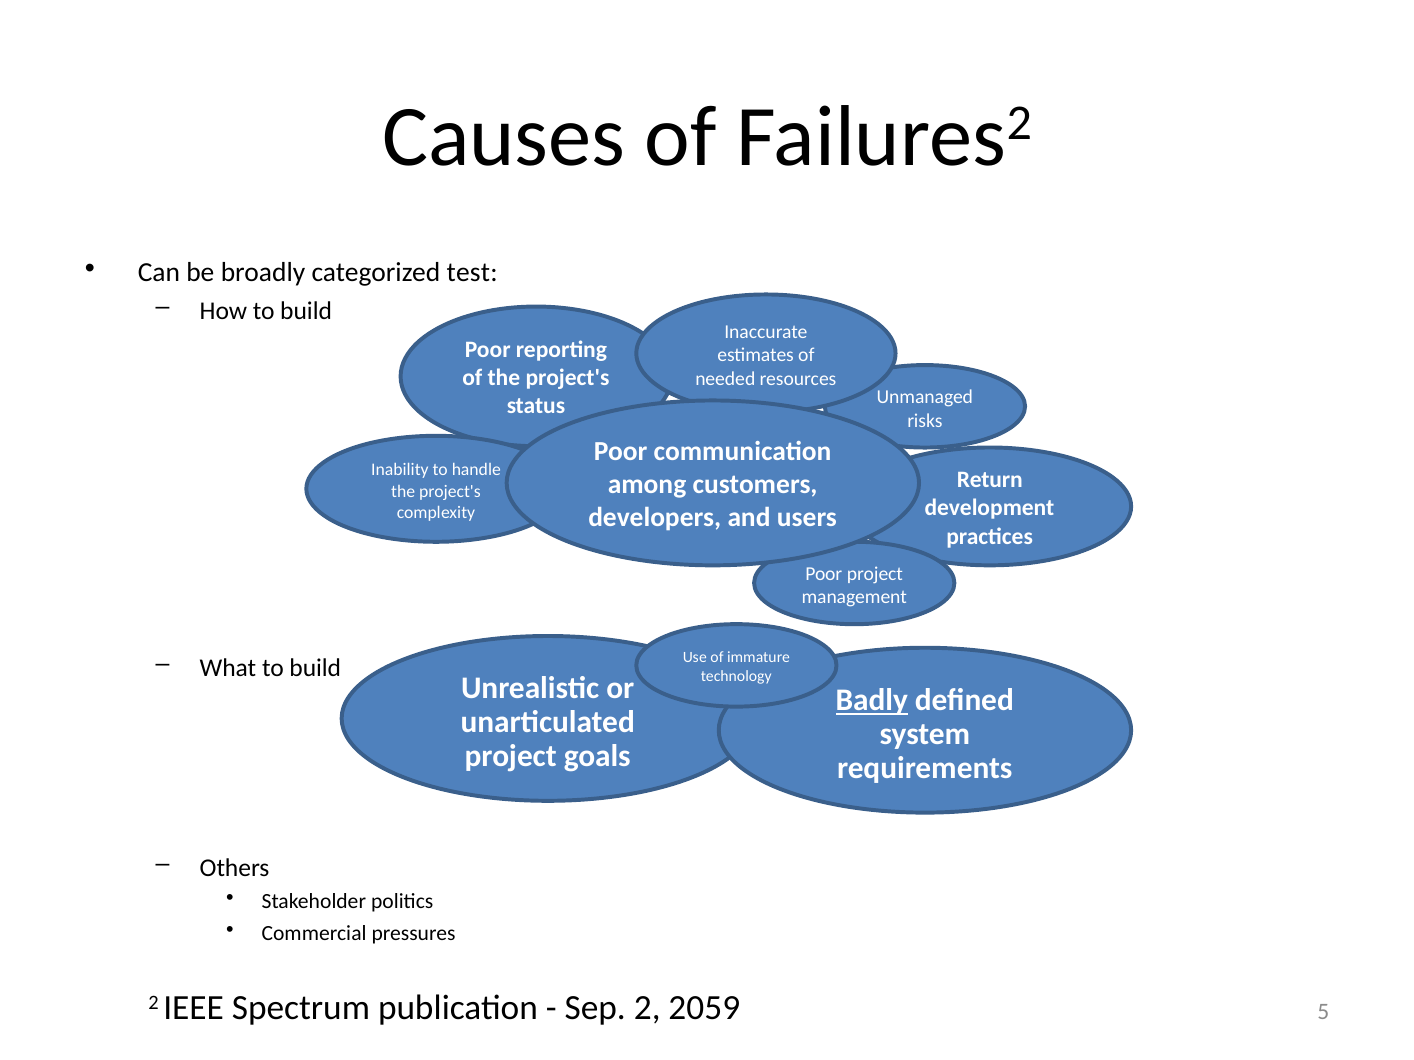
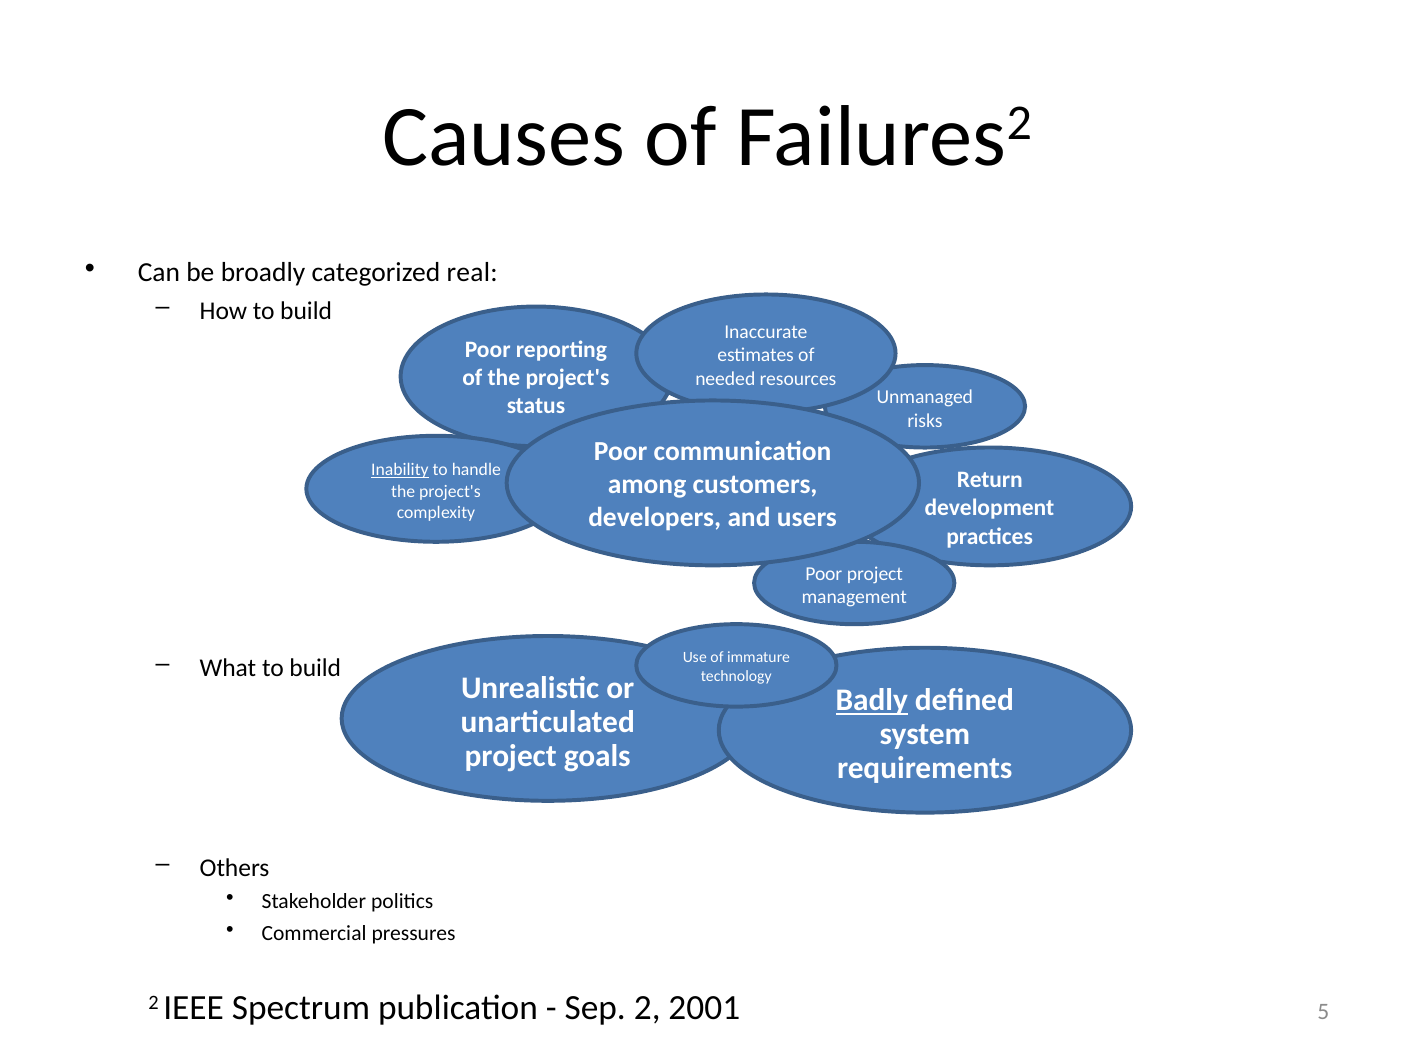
test: test -> real
Inability underline: none -> present
2059: 2059 -> 2001
